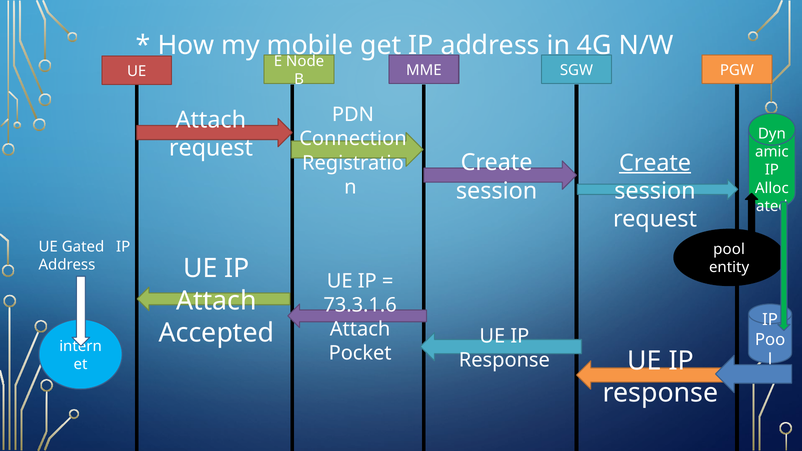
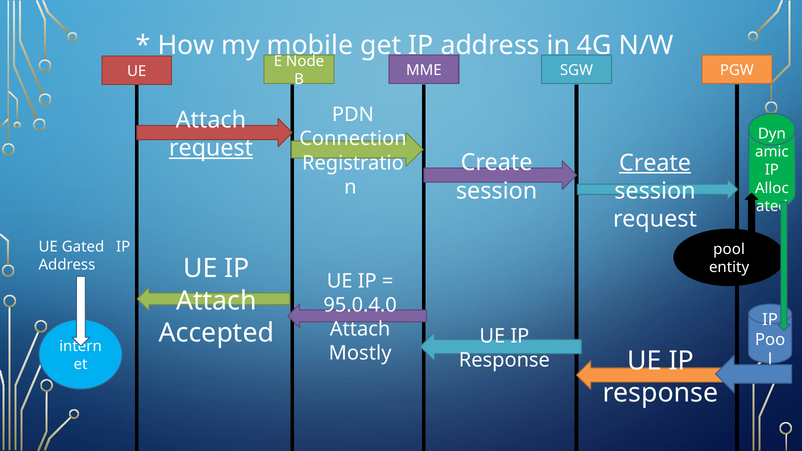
request at (211, 148) underline: none -> present
73.3.1.6: 73.3.1.6 -> 95.0.4.0
Pocket: Pocket -> Mostly
